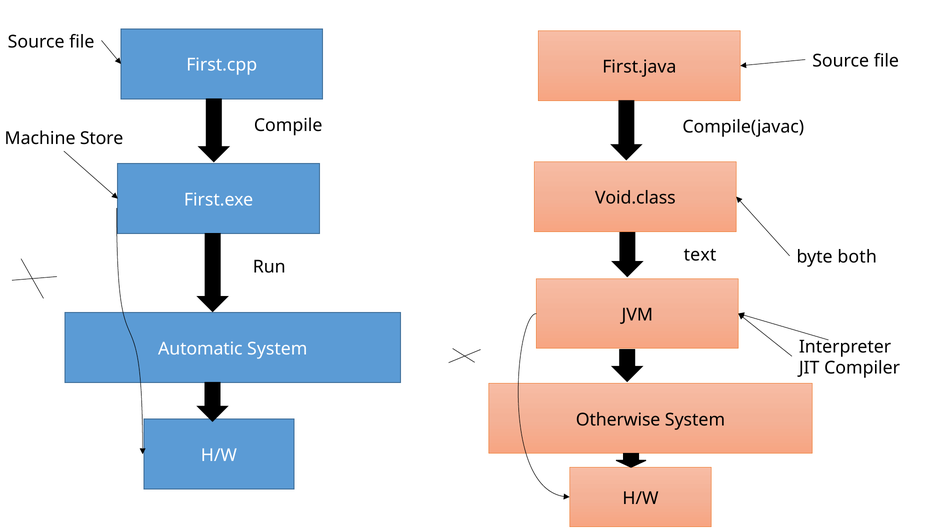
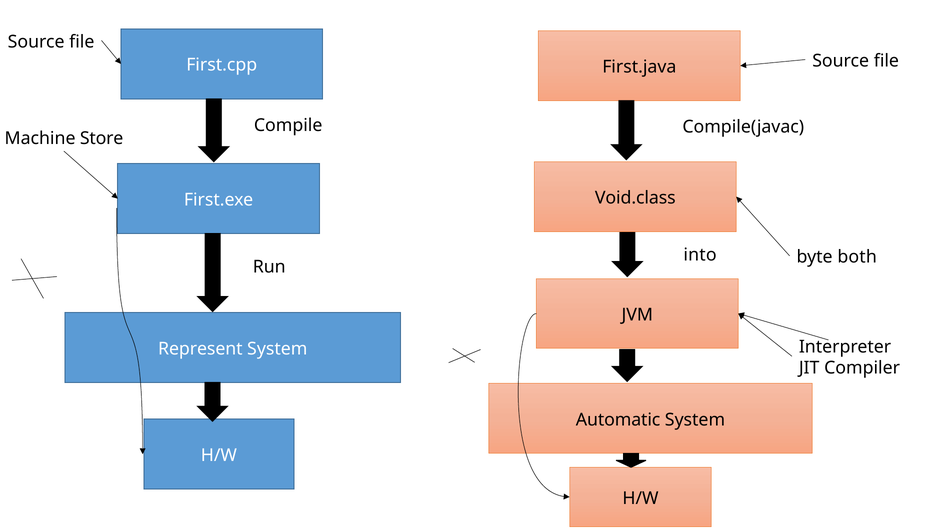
text: text -> into
Automatic: Automatic -> Represent
Otherwise: Otherwise -> Automatic
